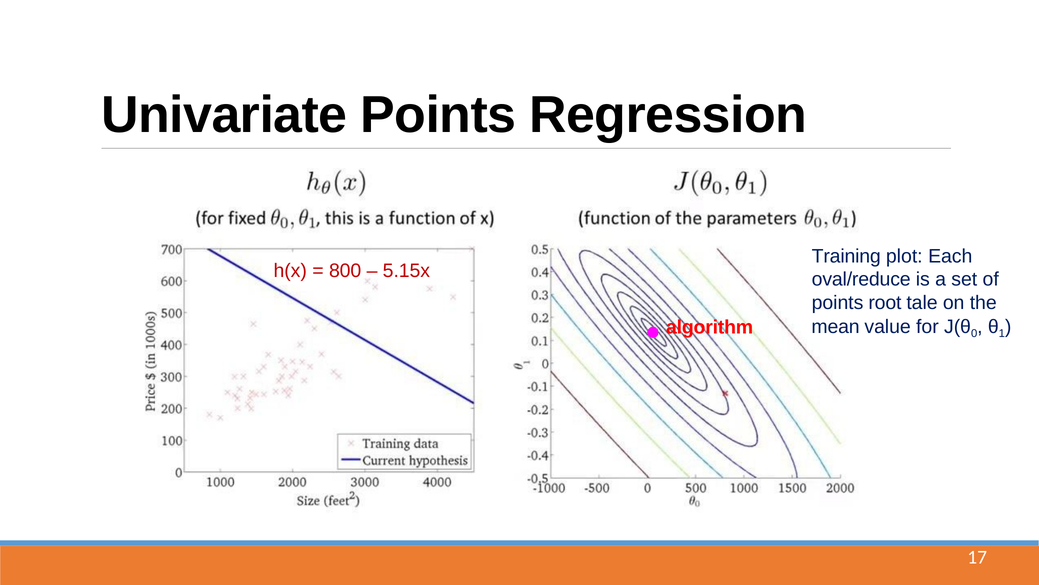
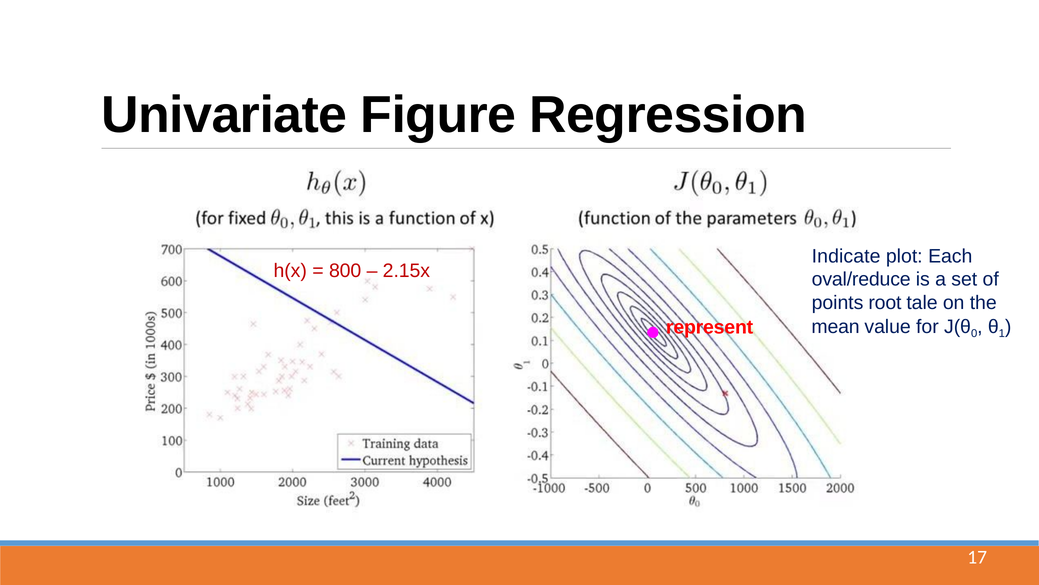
Univariate Points: Points -> Figure
Training: Training -> Indicate
5.15x: 5.15x -> 2.15x
algorithm: algorithm -> represent
